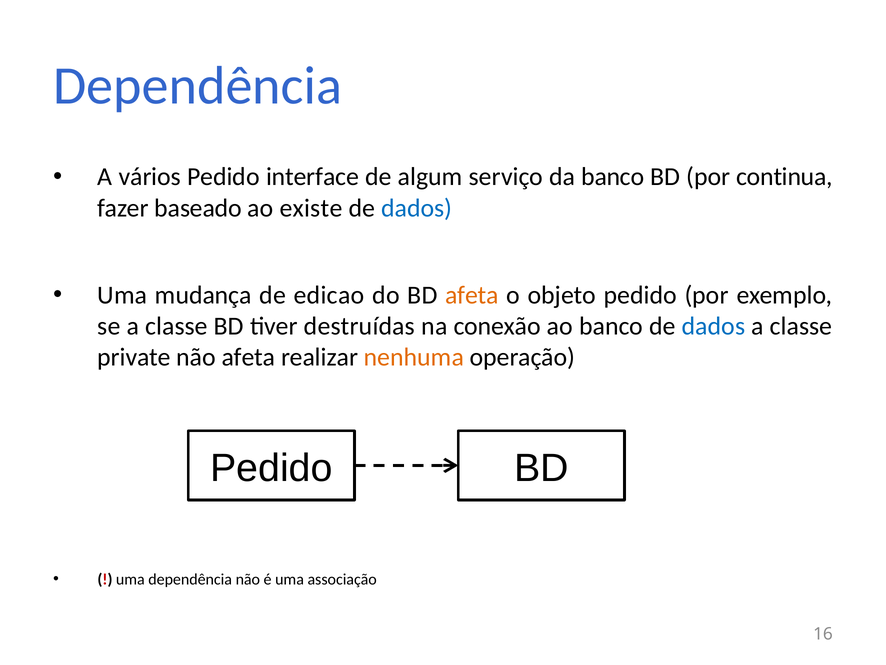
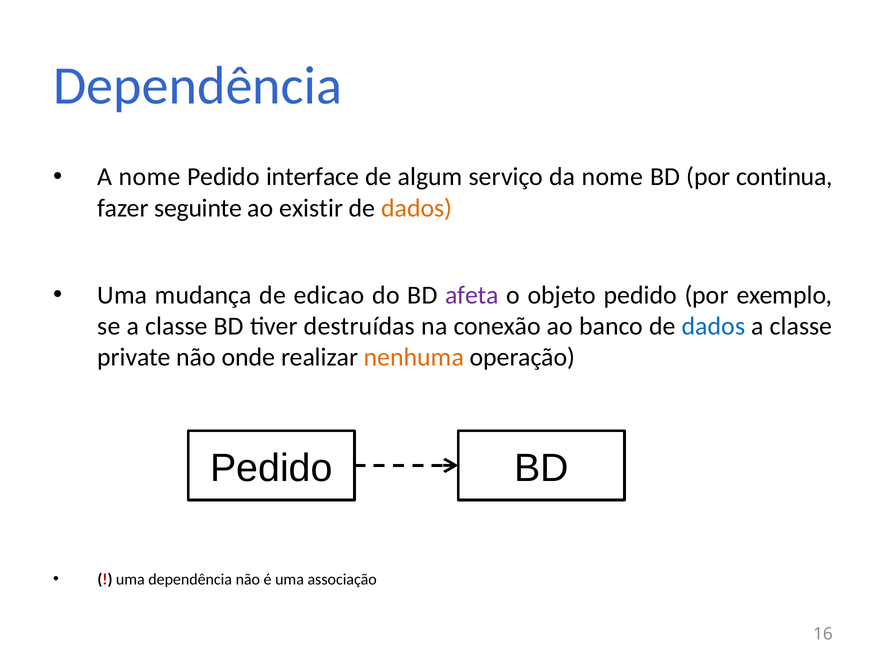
A vários: vários -> nome
da banco: banco -> nome
baseado: baseado -> seguinte
existe: existe -> existir
dados at (417, 208) colour: blue -> orange
afeta at (472, 295) colour: orange -> purple
não afeta: afeta -> onde
